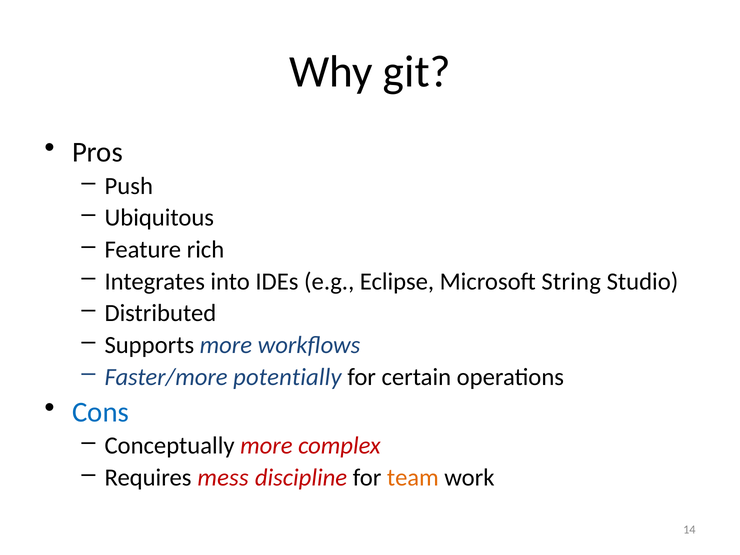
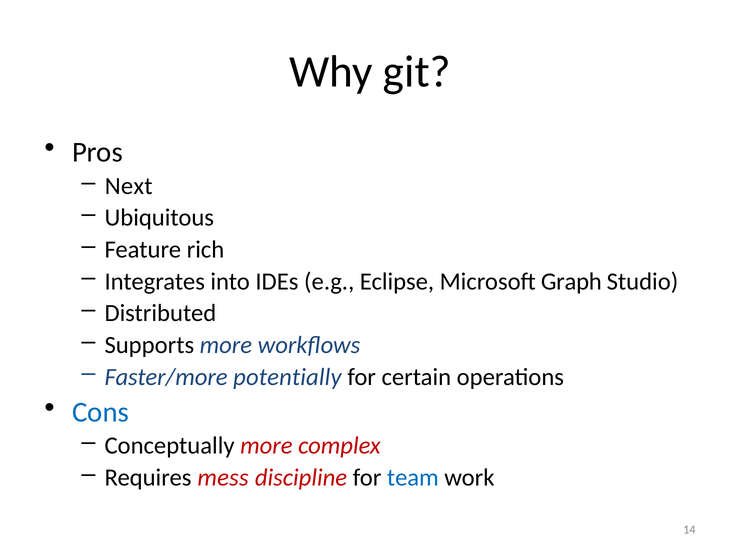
Push: Push -> Next
String: String -> Graph
team colour: orange -> blue
